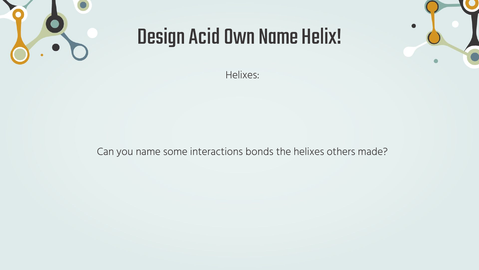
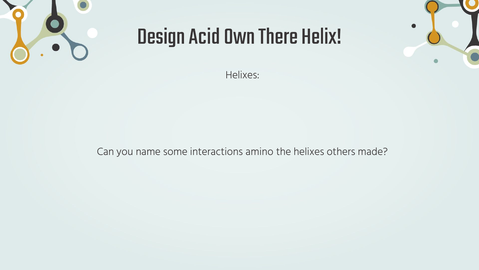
Own Name: Name -> There
bonds: bonds -> amino
